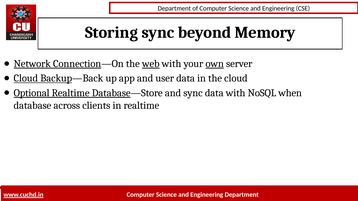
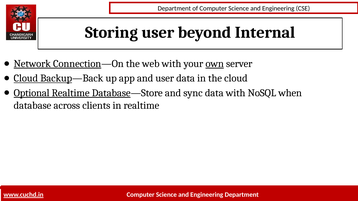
Storing sync: sync -> user
Memory: Memory -> Internal
web underline: present -> none
